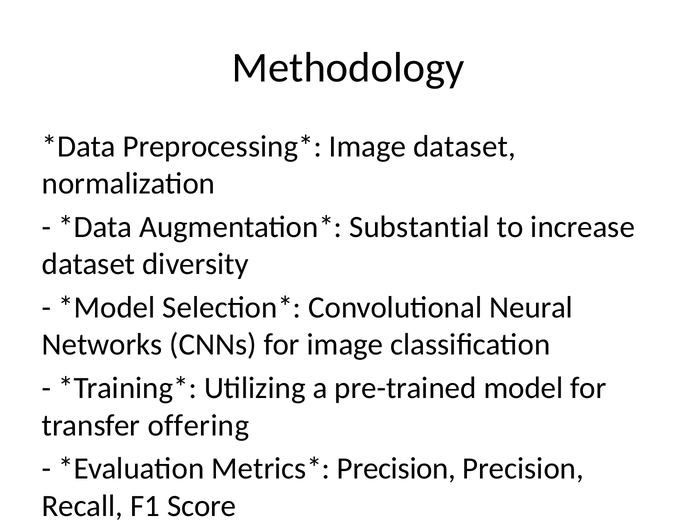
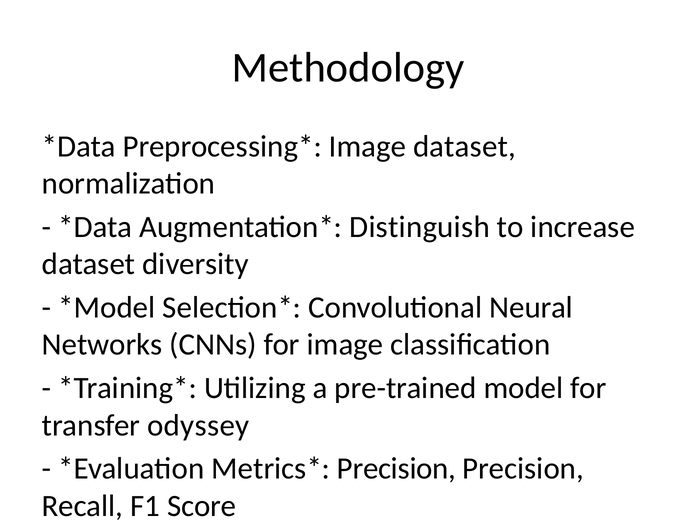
Substantial: Substantial -> Distinguish
offering: offering -> odyssey
